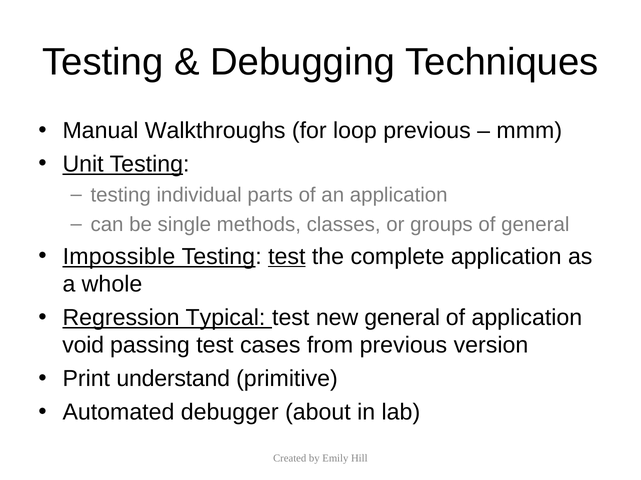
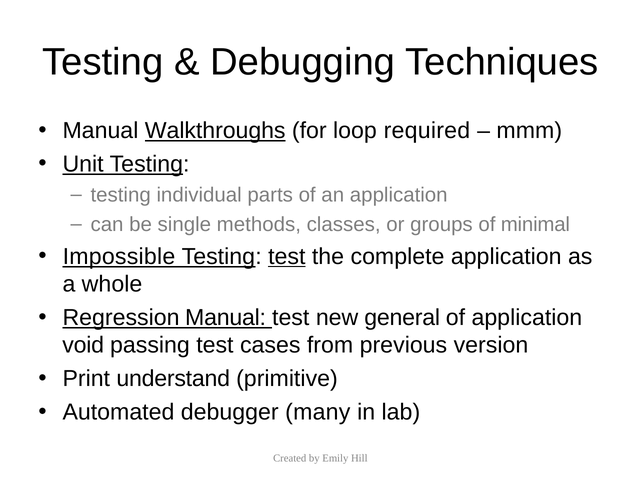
Walkthroughs underline: none -> present
loop previous: previous -> required
of general: general -> minimal
Regression Typical: Typical -> Manual
about: about -> many
